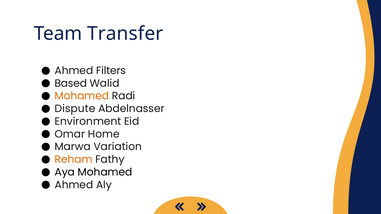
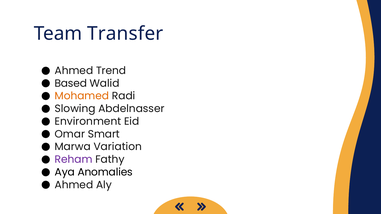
Filters: Filters -> Trend
Dispute: Dispute -> Slowing
Home: Home -> Smart
Reham colour: orange -> purple
Aya Mohamed: Mohamed -> Anomalies
